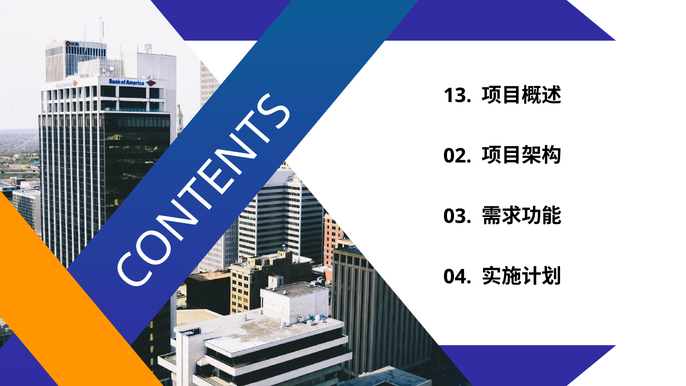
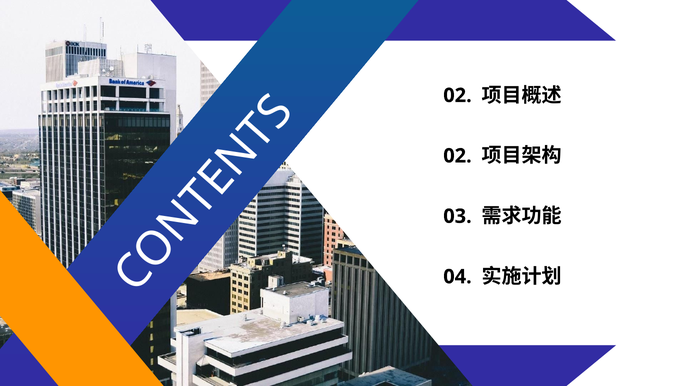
13 at (458, 95): 13 -> 02
